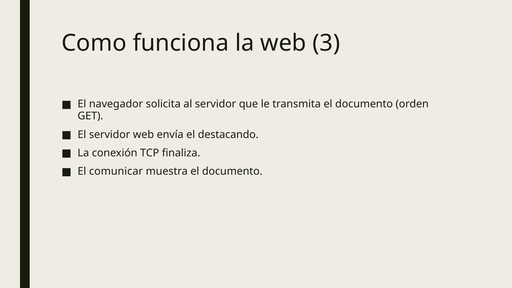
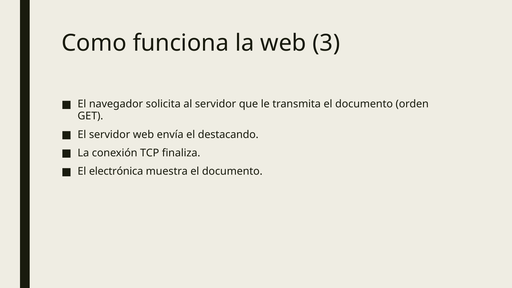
comunicar: comunicar -> electrónica
